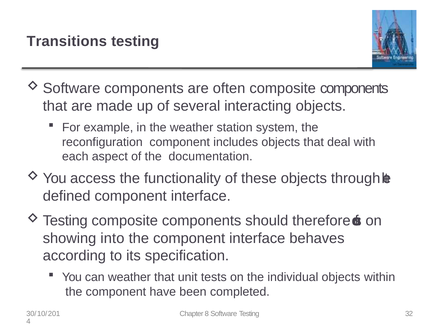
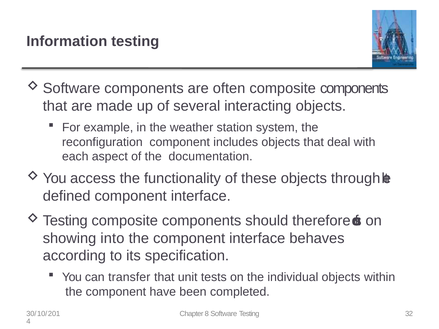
Transitions: Transitions -> Information
can weather: weather -> transfer
